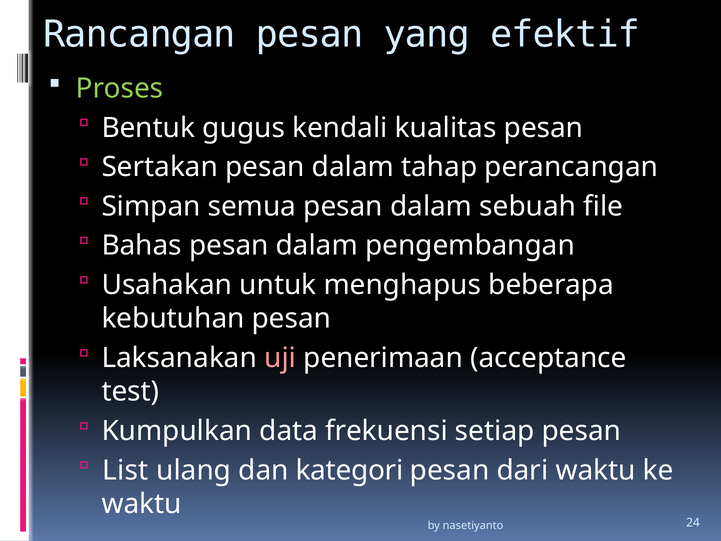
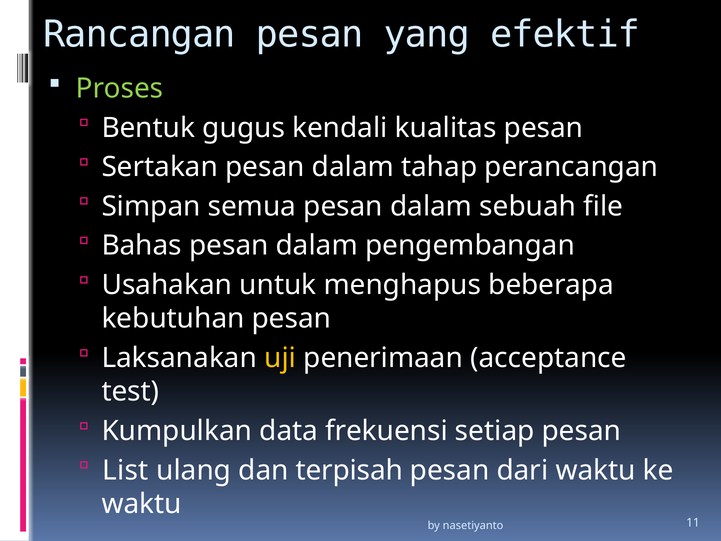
uji colour: pink -> yellow
kategori: kategori -> terpisah
24: 24 -> 11
